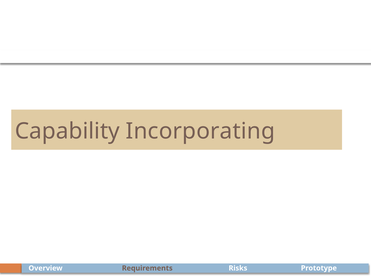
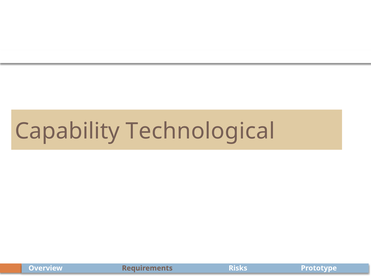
Incorporating: Incorporating -> Technological
